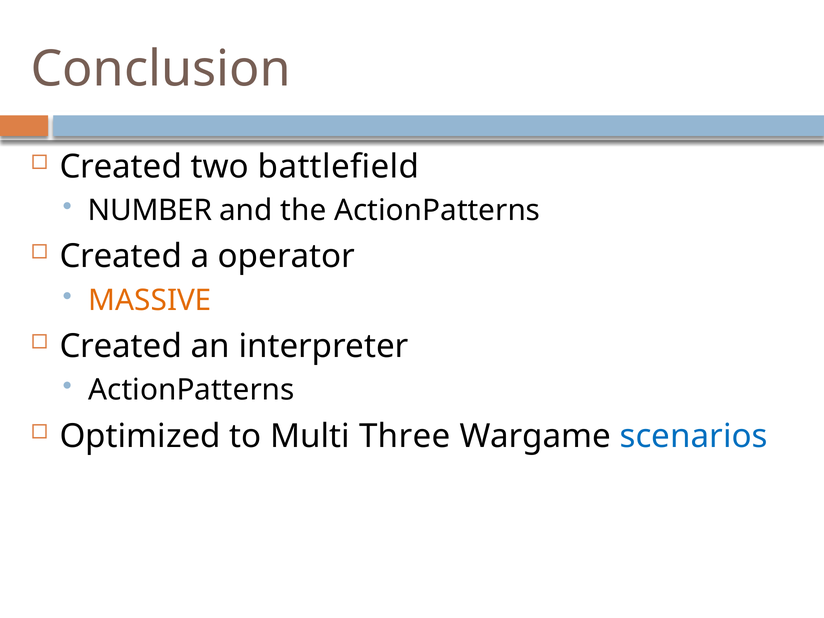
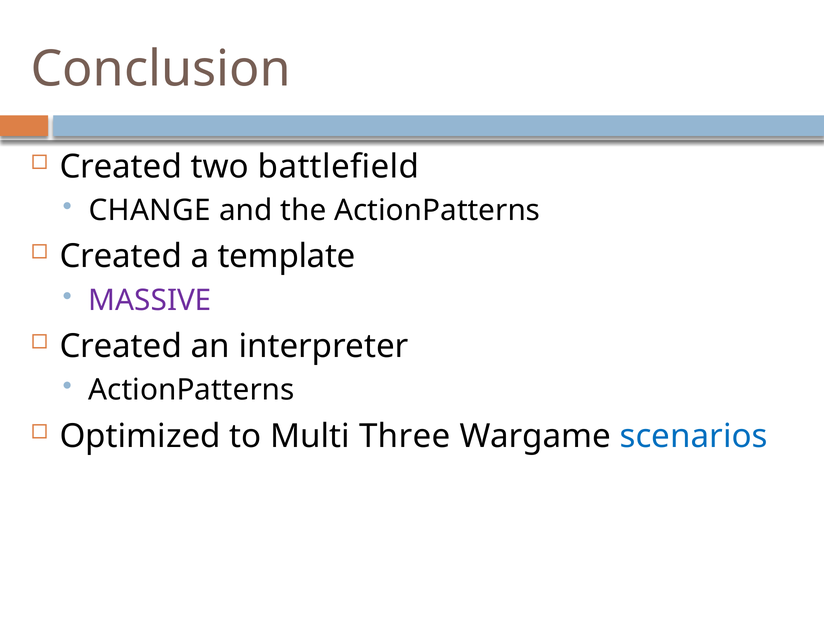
NUMBER: NUMBER -> CHANGE
operator: operator -> template
MASSIVE colour: orange -> purple
